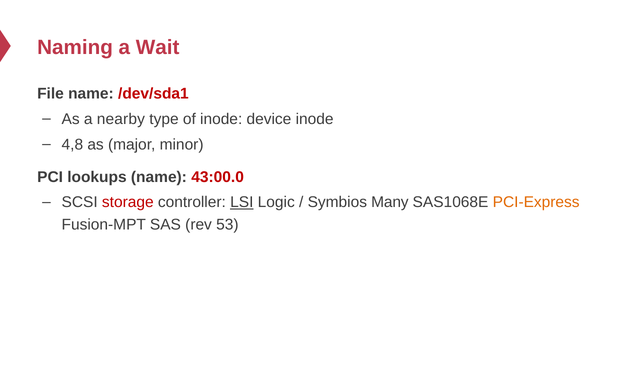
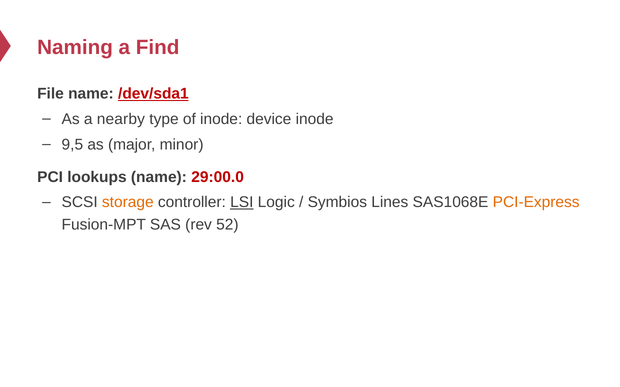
Wait: Wait -> Find
/dev/sda1 underline: none -> present
4,8: 4,8 -> 9,5
43:00.0: 43:00.0 -> 29:00.0
storage colour: red -> orange
Many: Many -> Lines
53: 53 -> 52
